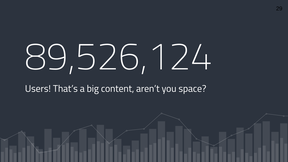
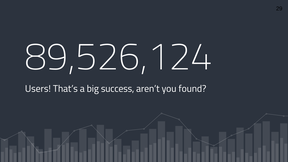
content: content -> success
space: space -> found
